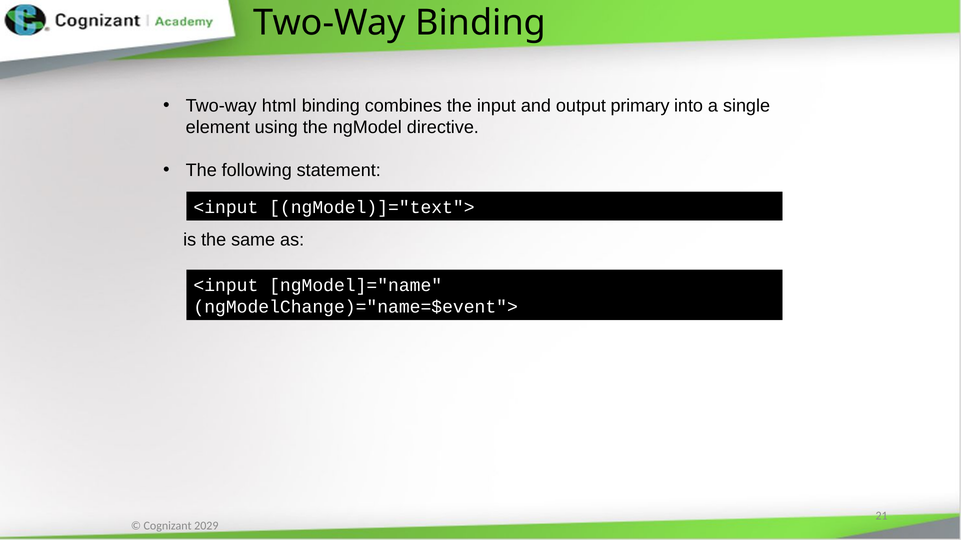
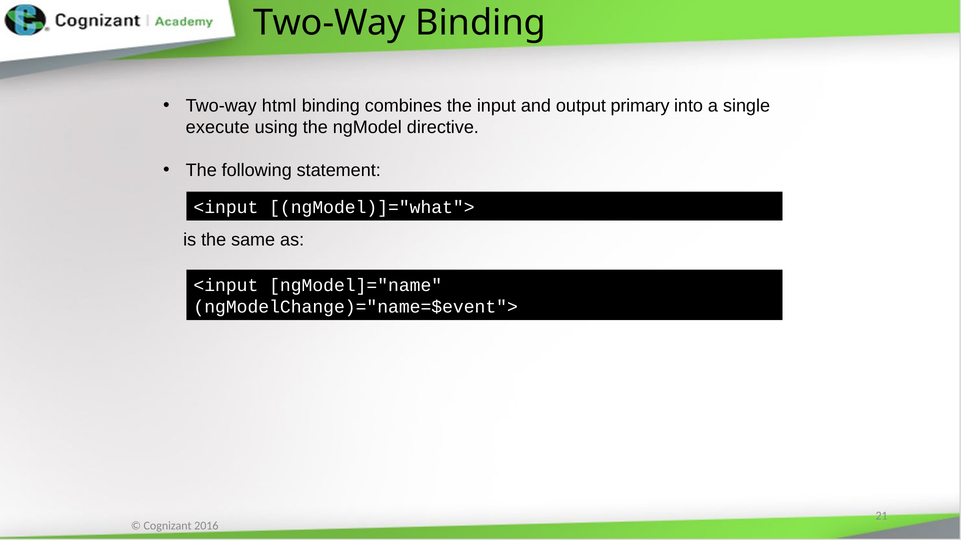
element: element -> execute
ngModel)]="text">: ngModel)]="text"> -> ngModel)]="what">
2029: 2029 -> 2016
